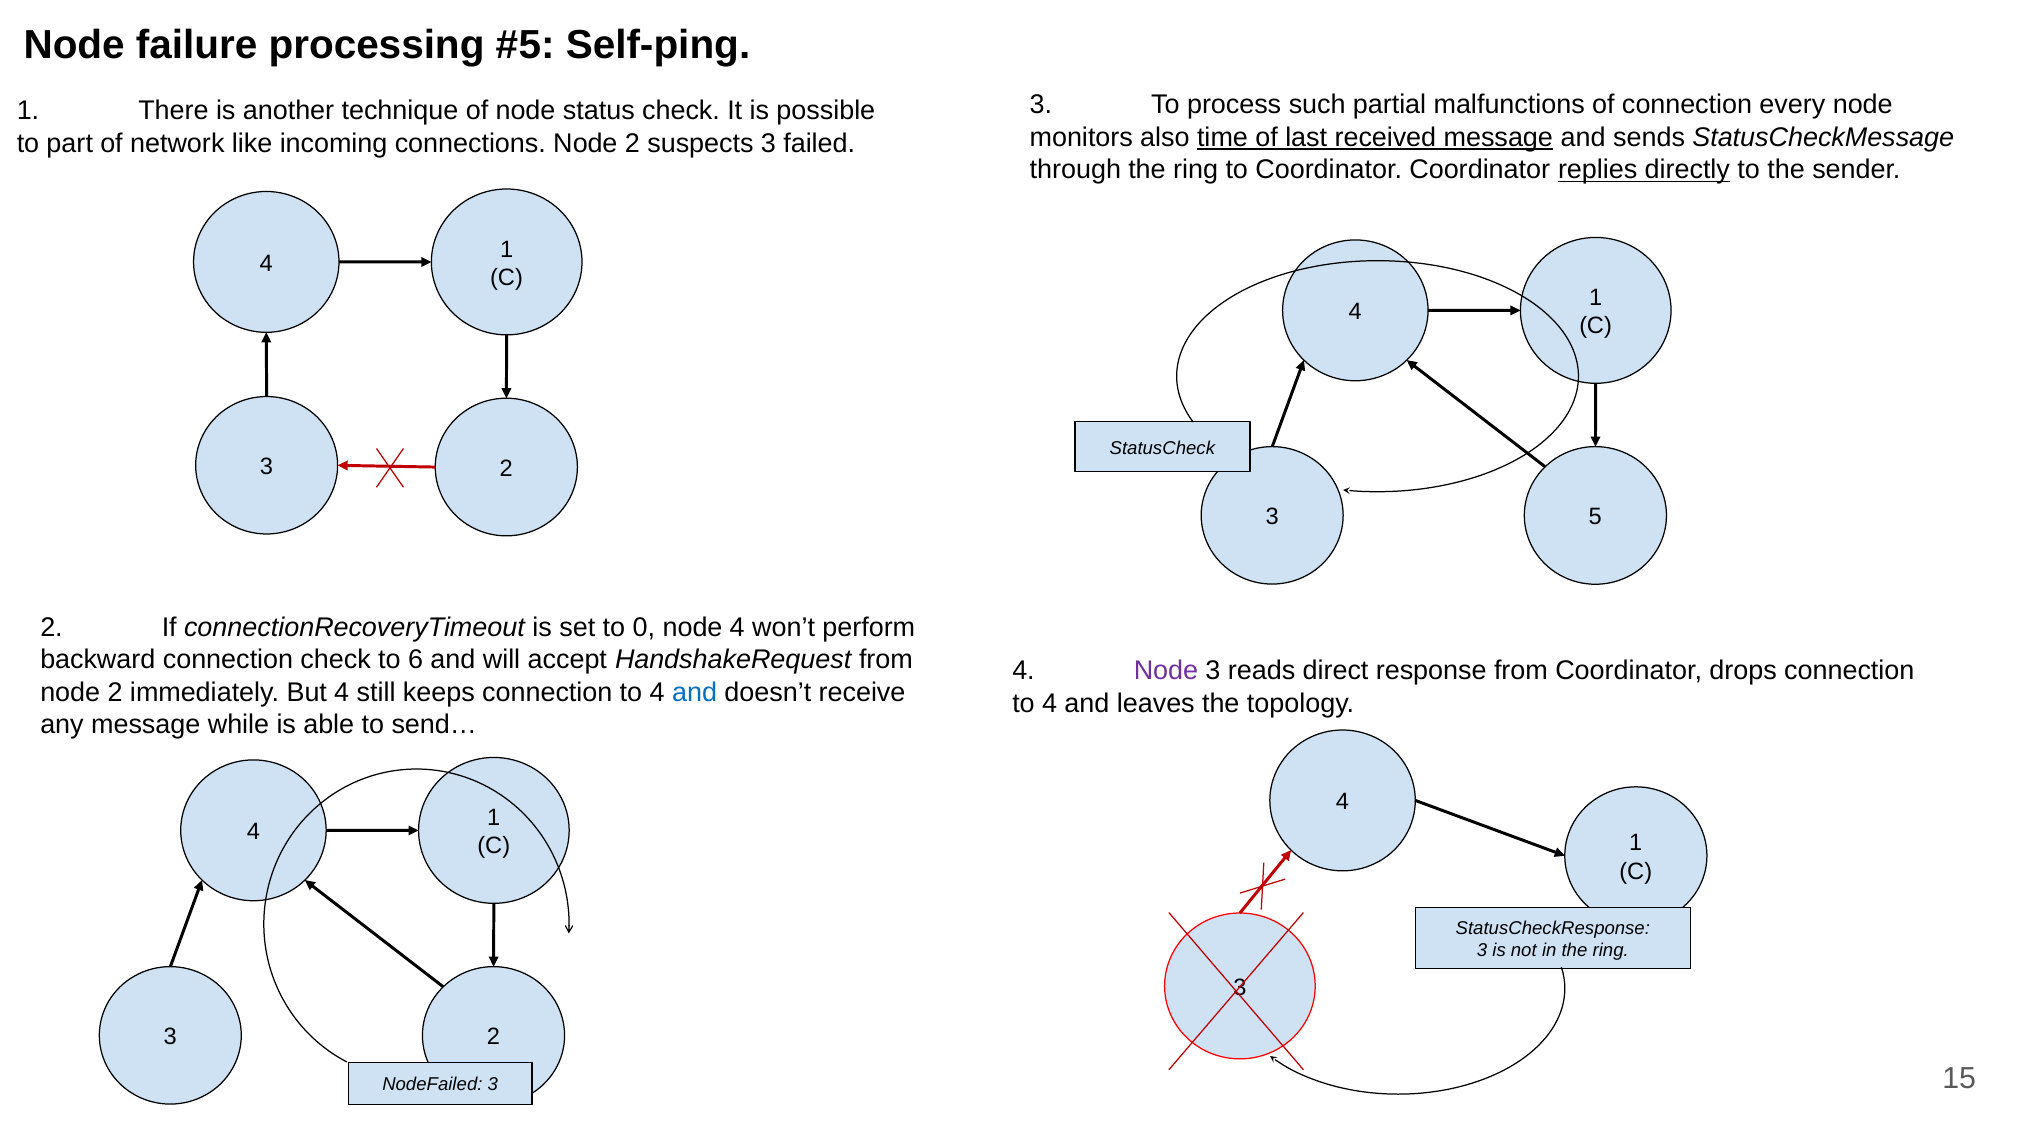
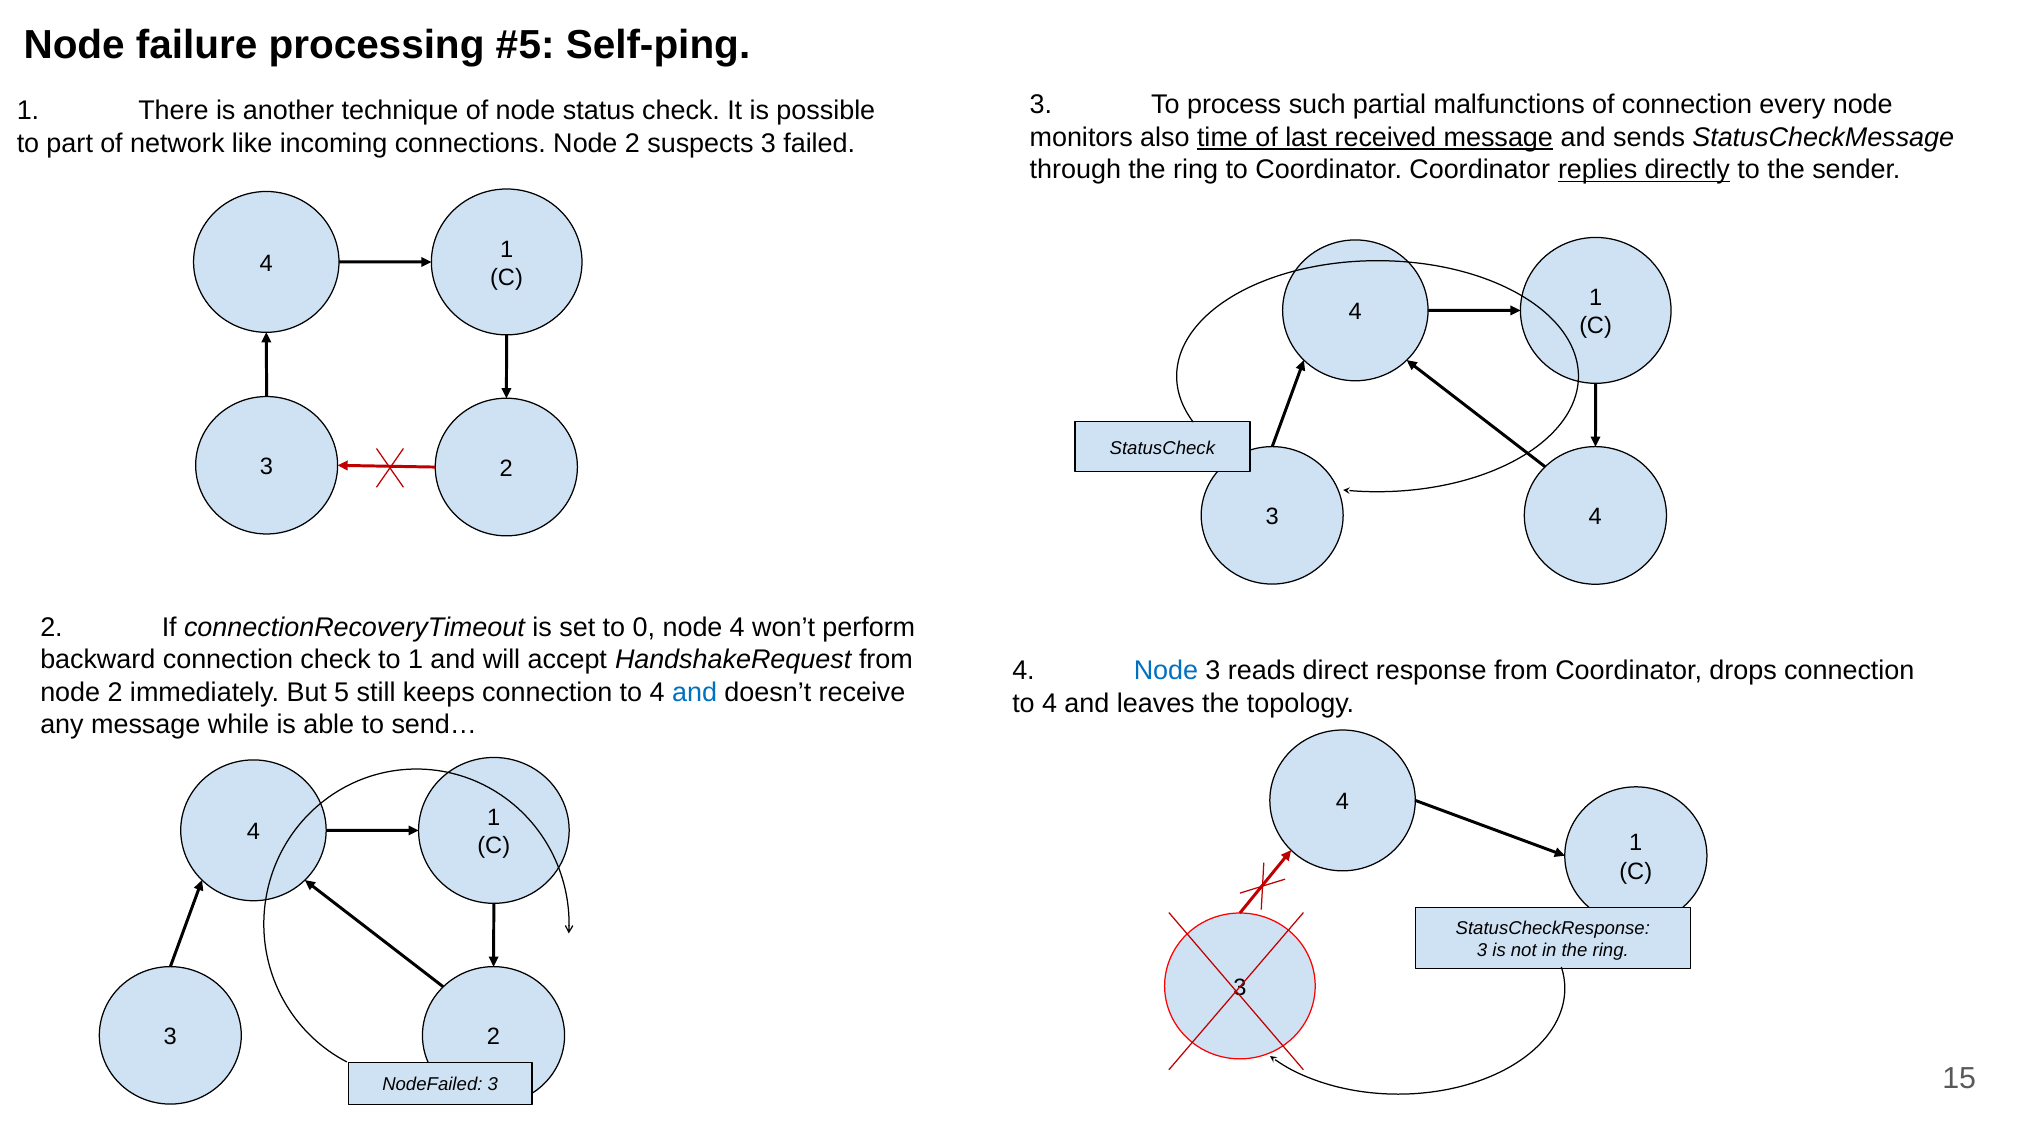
5 at (1595, 517): 5 -> 4
to 6: 6 -> 1
Node at (1166, 671) colour: purple -> blue
But 4: 4 -> 5
